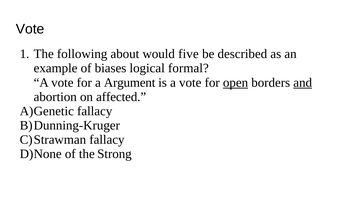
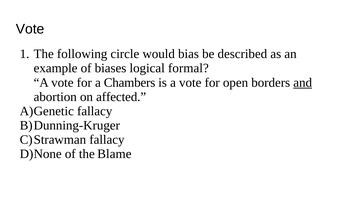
about: about -> circle
five: five -> bias
Argument: Argument -> Chambers
open underline: present -> none
Strong: Strong -> Blame
